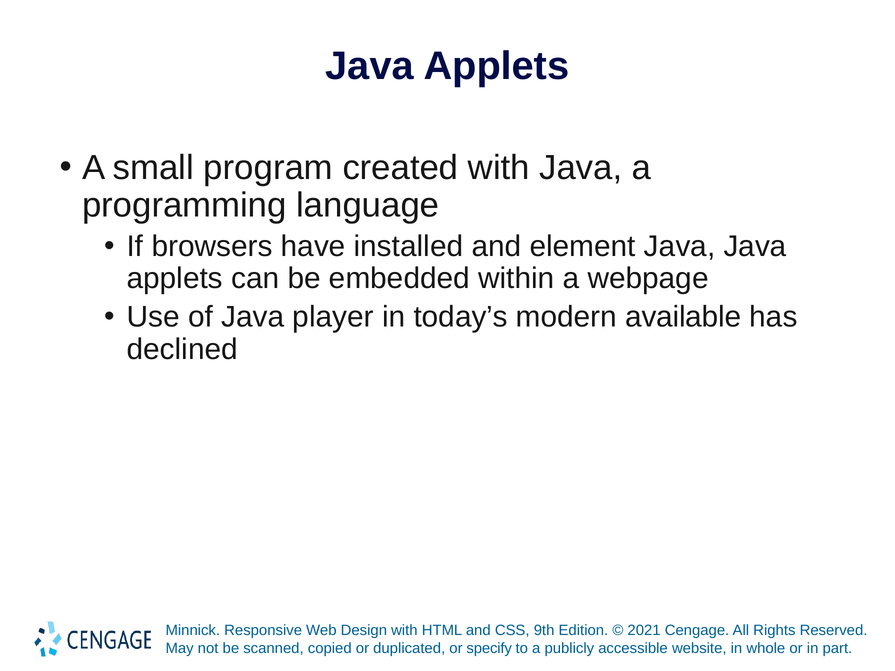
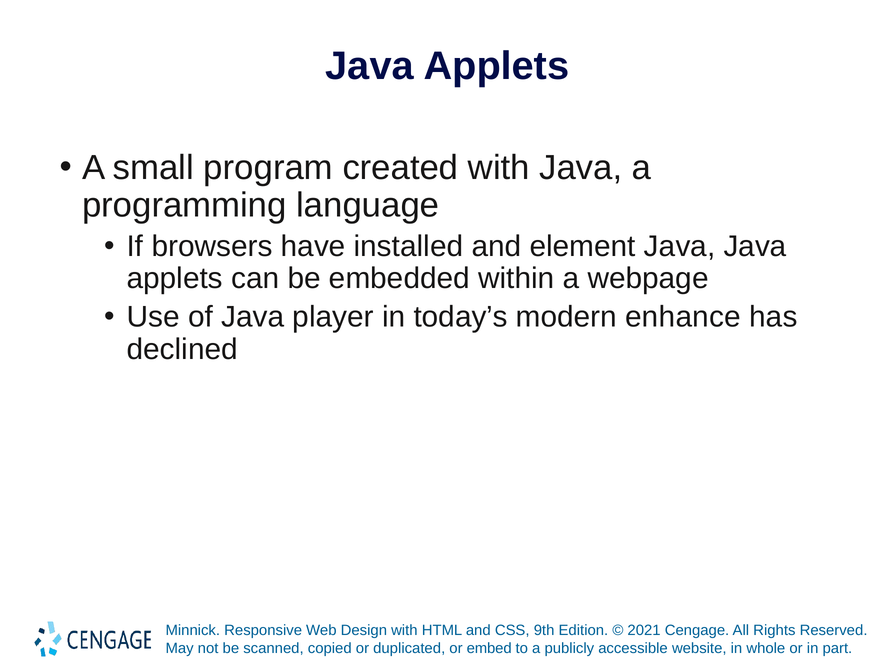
available: available -> enhance
specify: specify -> embed
